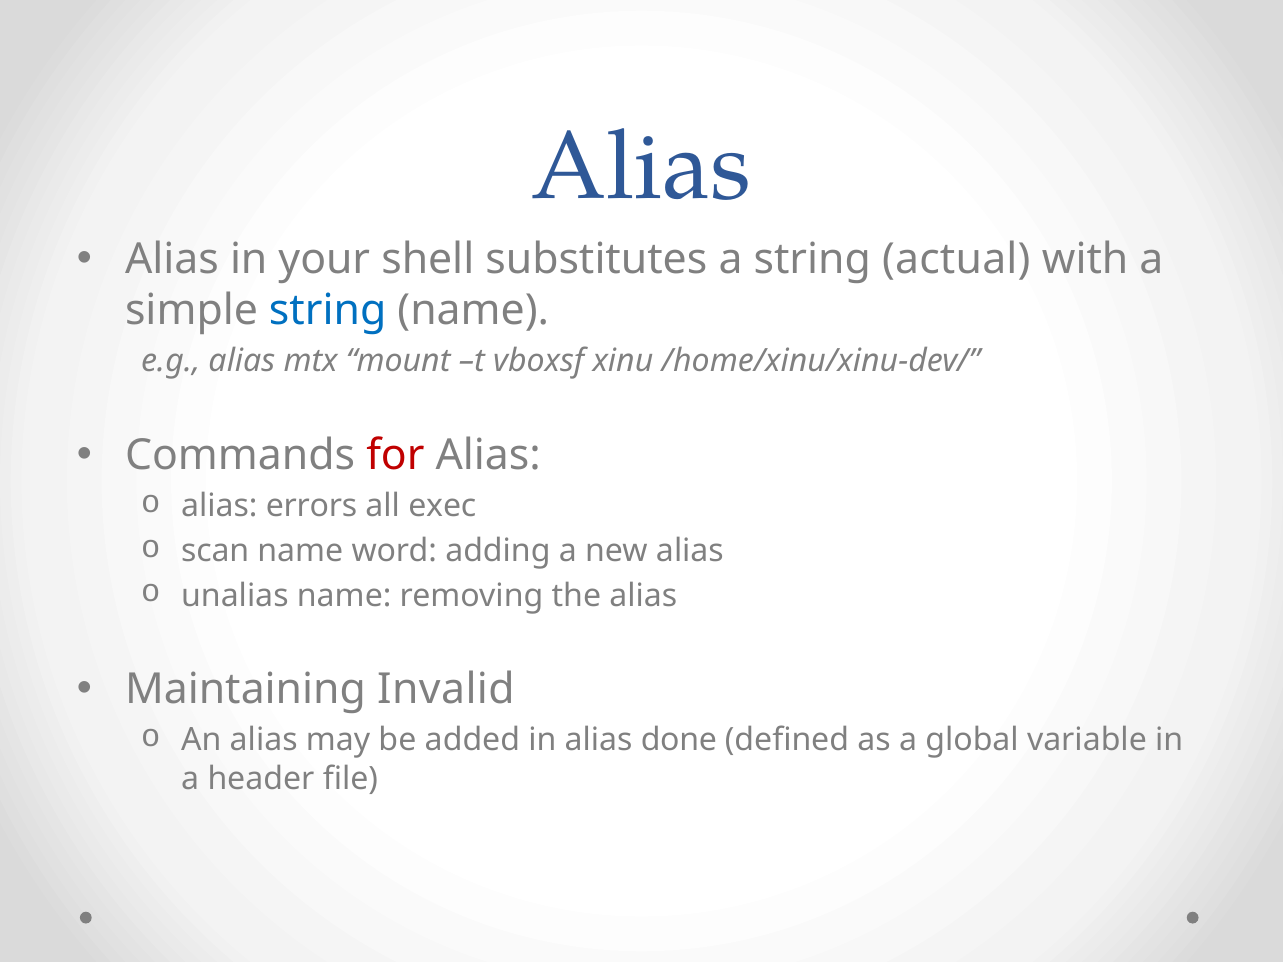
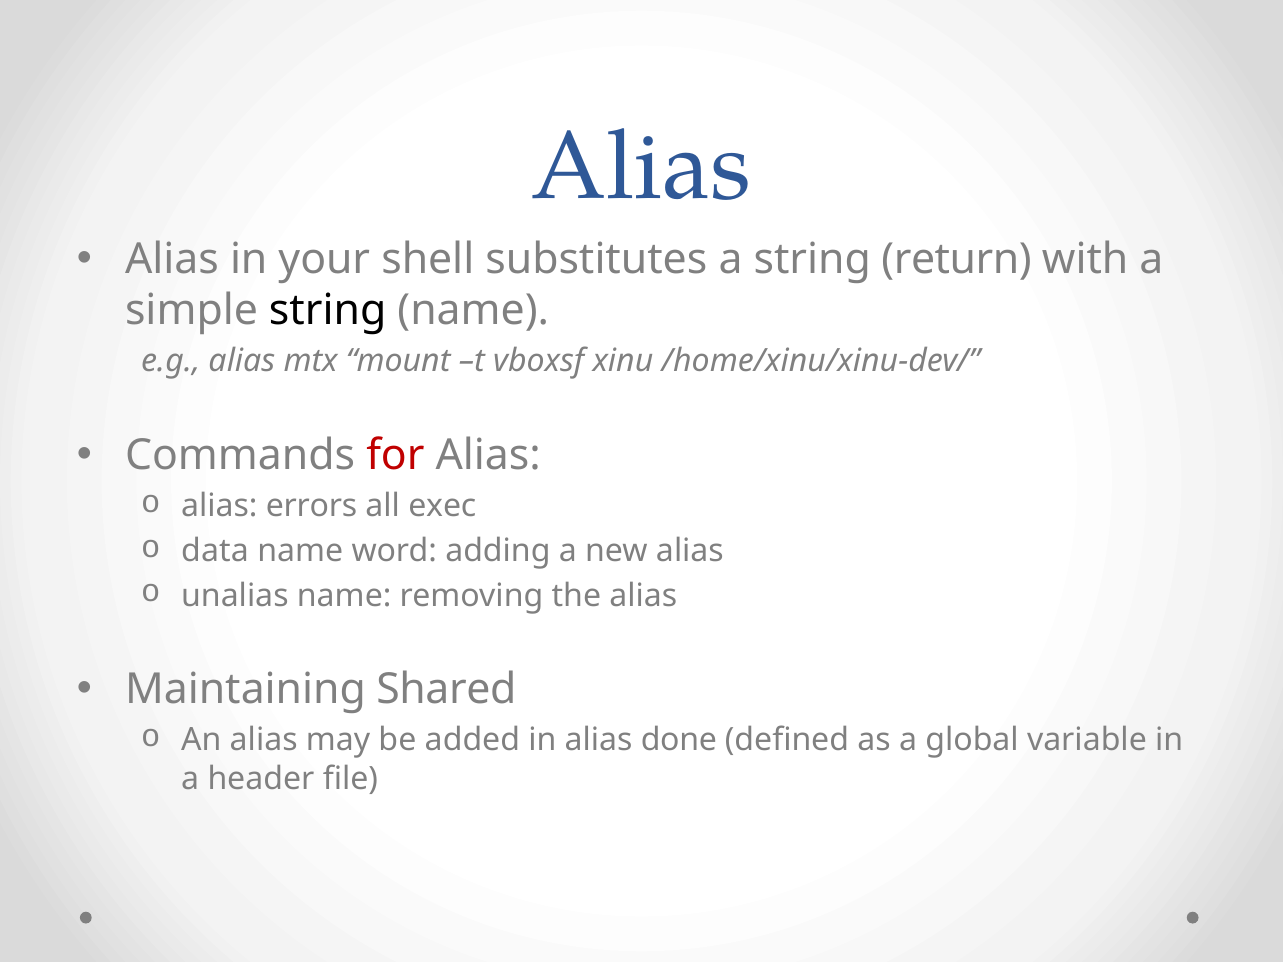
actual: actual -> return
string at (328, 311) colour: blue -> black
scan: scan -> data
Invalid: Invalid -> Shared
